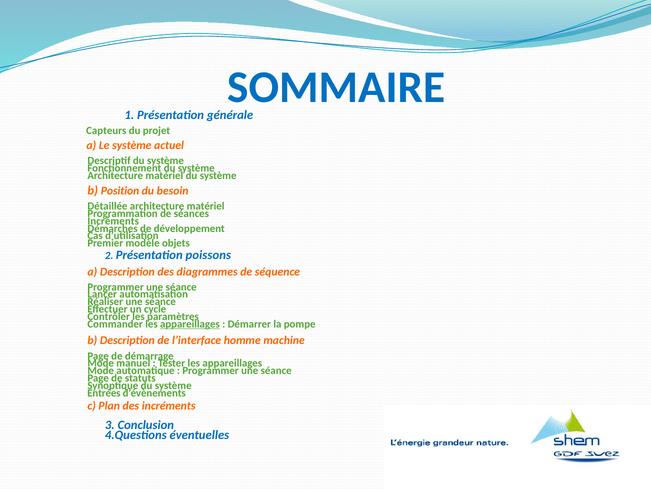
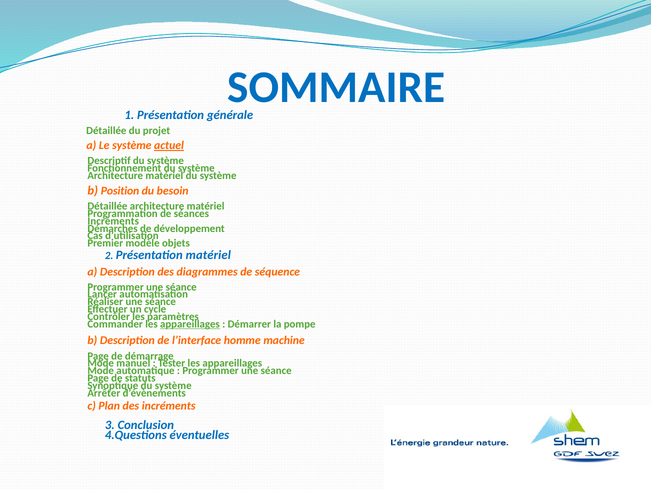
Capteurs at (106, 130): Capteurs -> Détaillée
actuel underline: none -> present
Présentation poissons: poissons -> matériel
Entrées: Entrées -> Arrêter
